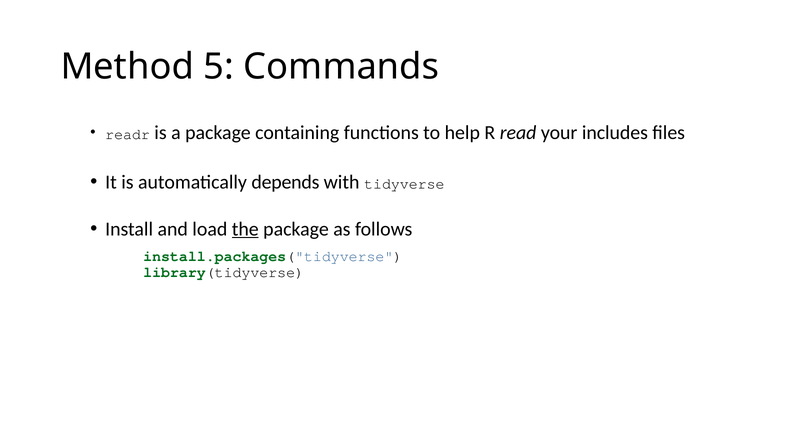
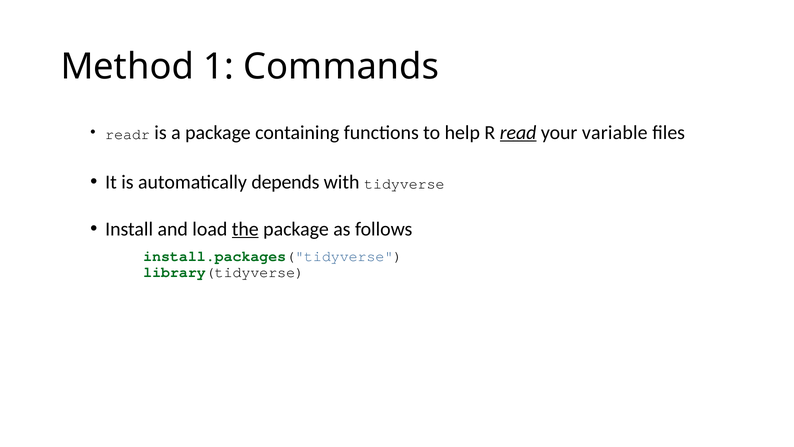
5: 5 -> 1
read underline: none -> present
includes: includes -> variable
